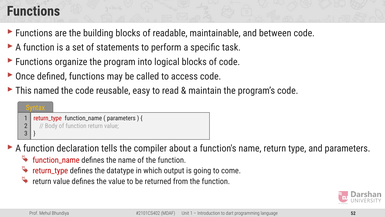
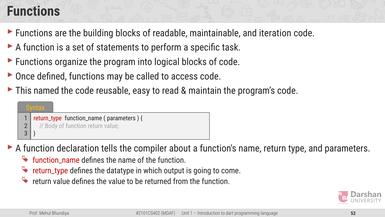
between: between -> iteration
